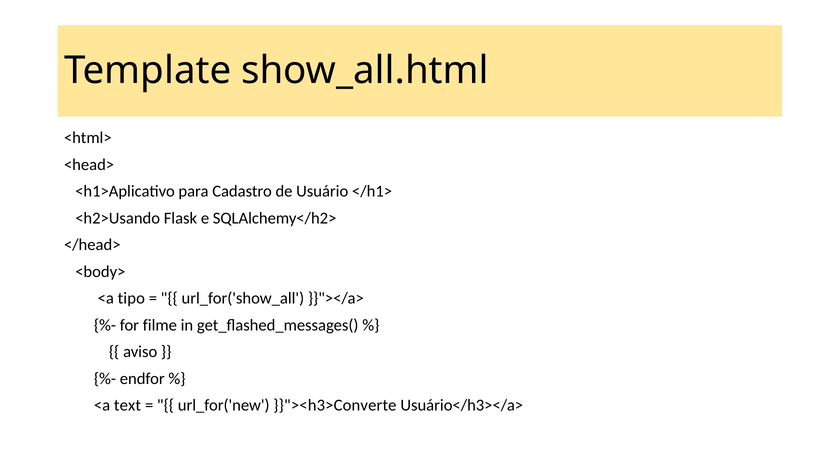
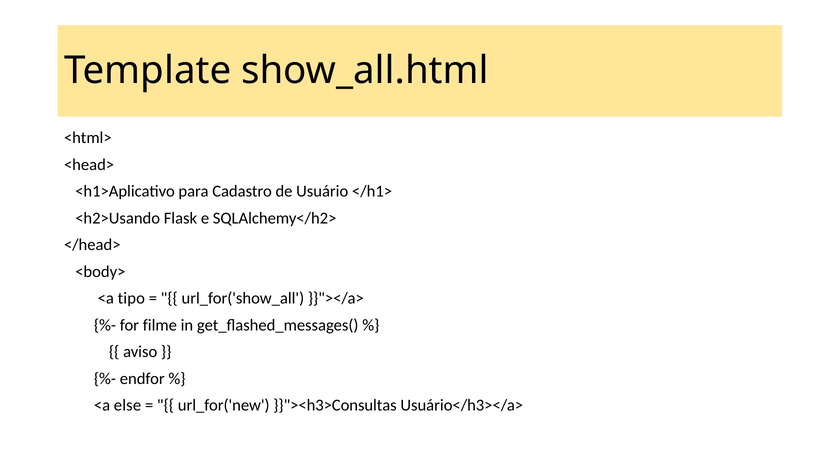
text: text -> else
}}"><h3>Converte: }}"><h3>Converte -> }}"><h3>Consultas
